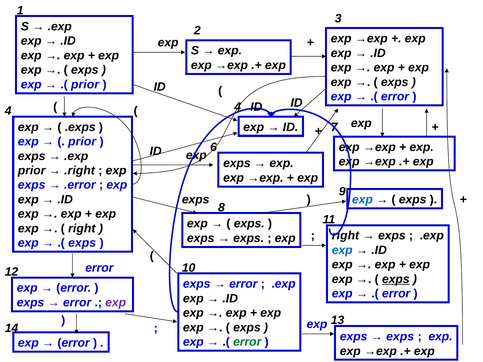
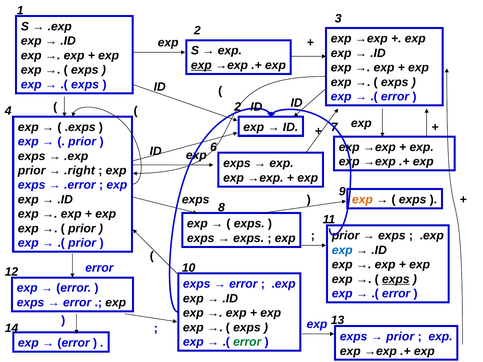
exp at (201, 65) underline: none -> present
prior at (85, 85): prior -> exps
4 4: 4 -> 2
exp at (362, 200) colour: blue -> orange
right at (82, 229): right -> prior
right at (346, 236): right -> prior
exps at (82, 243): exps -> prior
exp at (116, 303) colour: purple -> black
exps at (400, 337): exps -> prior
